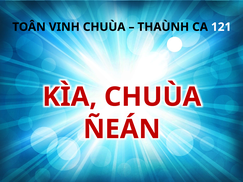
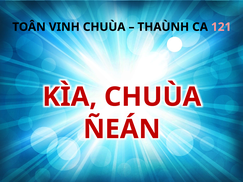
121 colour: white -> pink
